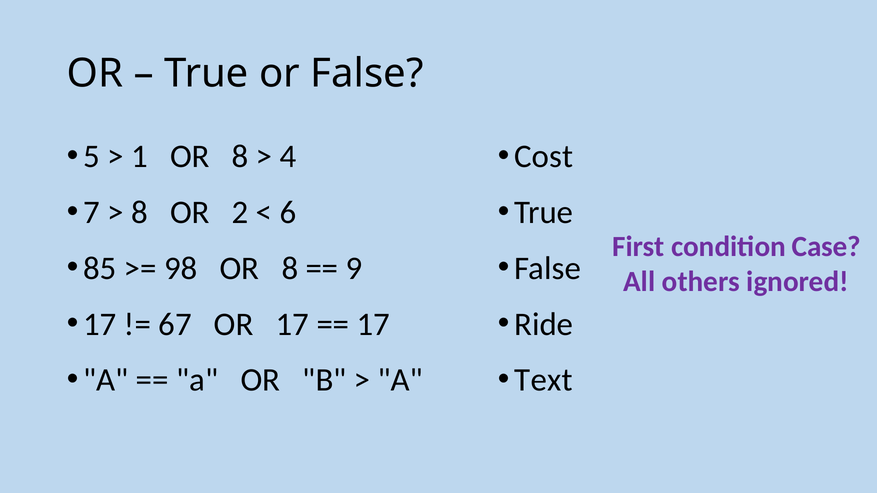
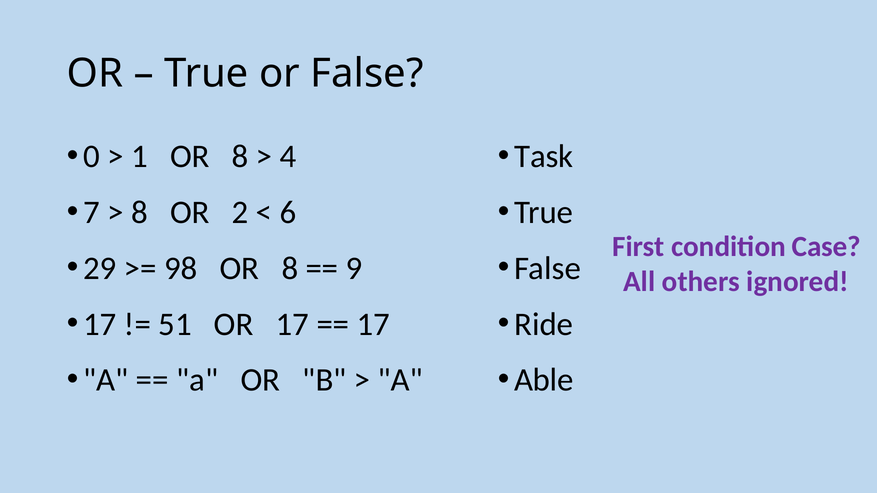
5: 5 -> 0
Cost: Cost -> Task
85: 85 -> 29
67: 67 -> 51
Text: Text -> Able
